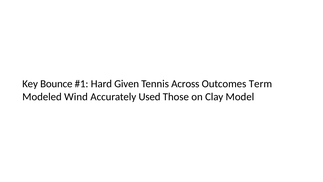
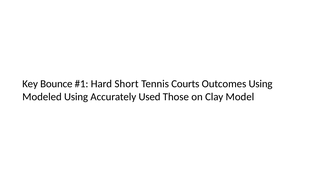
Given: Given -> Short
Across: Across -> Courts
Outcomes Term: Term -> Using
Modeled Wind: Wind -> Using
